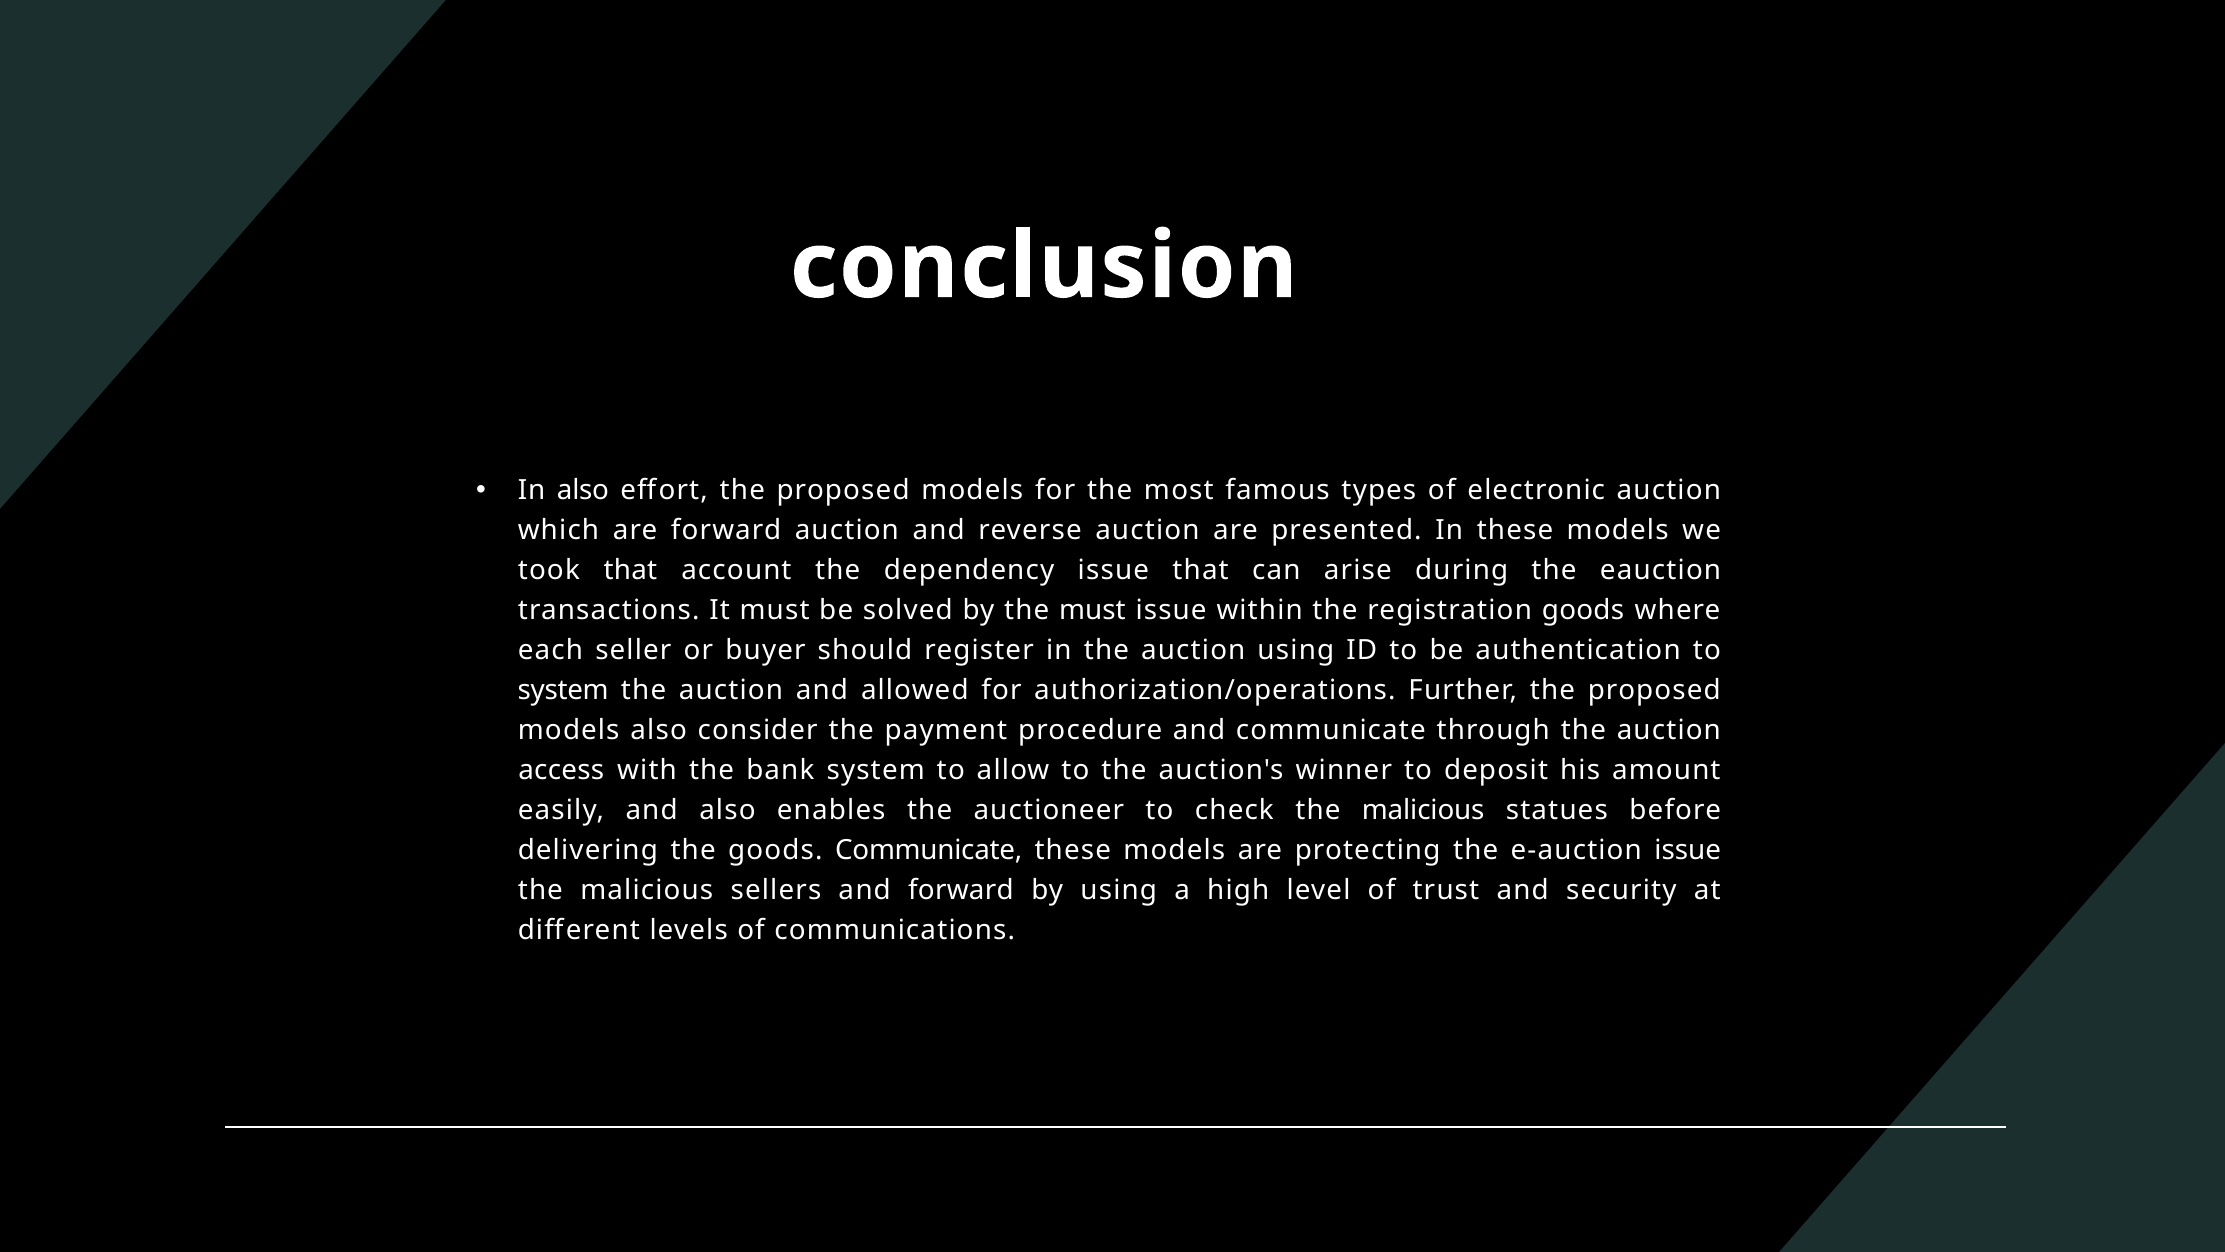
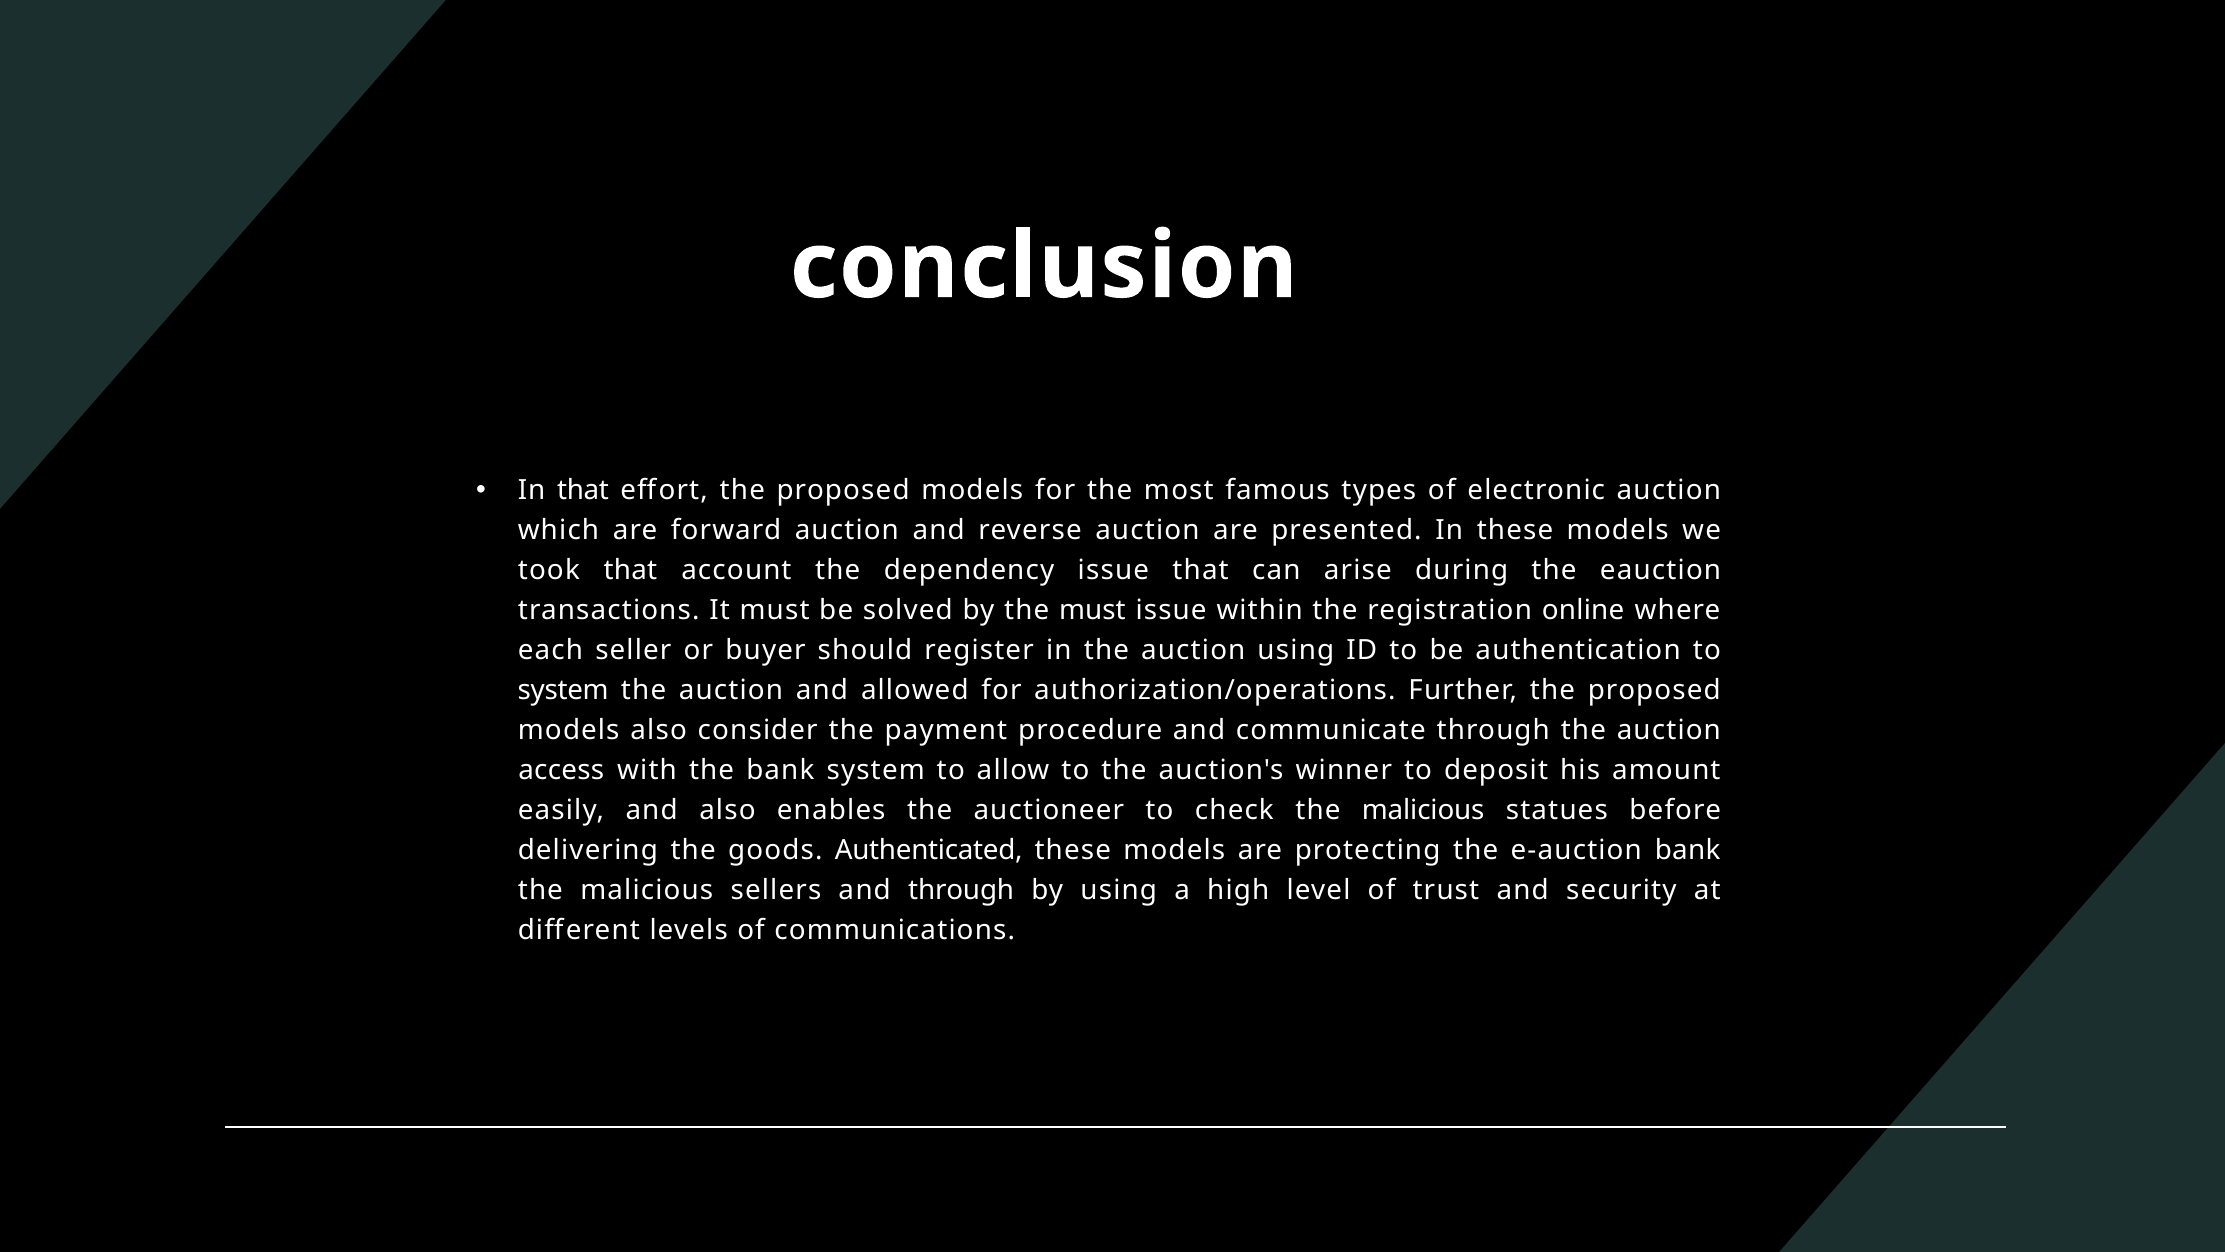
In also: also -> that
registration goods: goods -> online
goods Communicate: Communicate -> Authenticated
e-auction issue: issue -> bank
and forward: forward -> through
